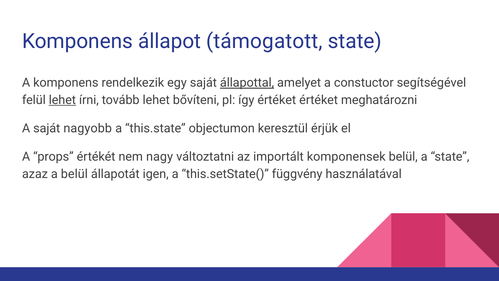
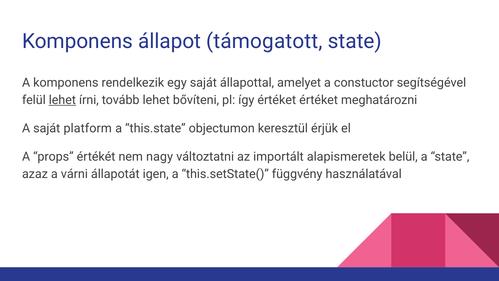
állapottal underline: present -> none
nagyobb: nagyobb -> platform
komponensek: komponensek -> alapismeretek
a belül: belül -> várni
